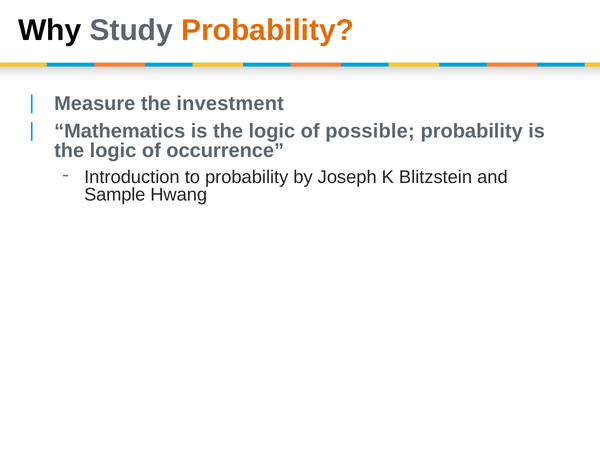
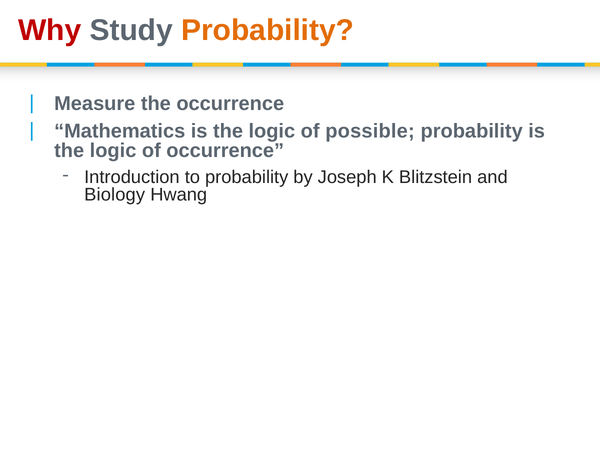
Why colour: black -> red
the investment: investment -> occurrence
Sample: Sample -> Biology
